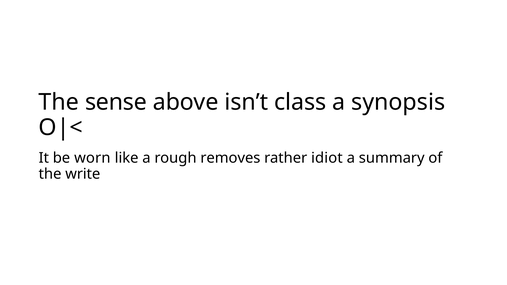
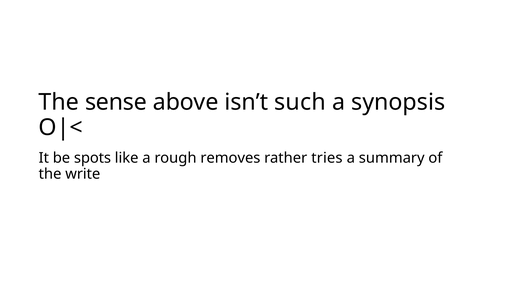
class: class -> such
worn: worn -> spots
idiot: idiot -> tries
